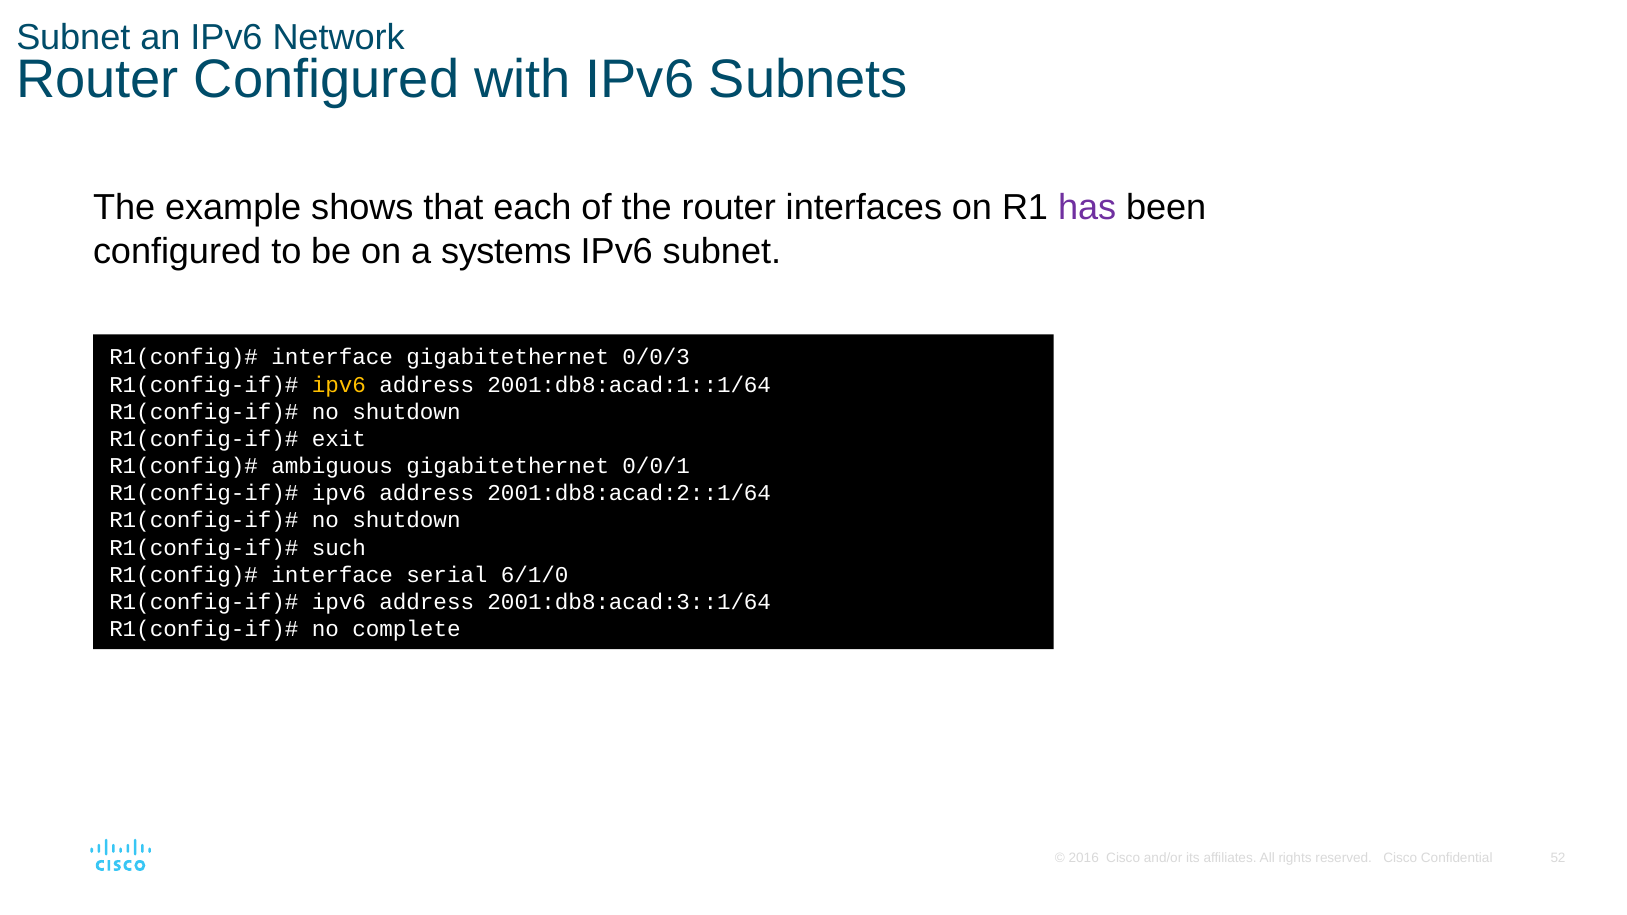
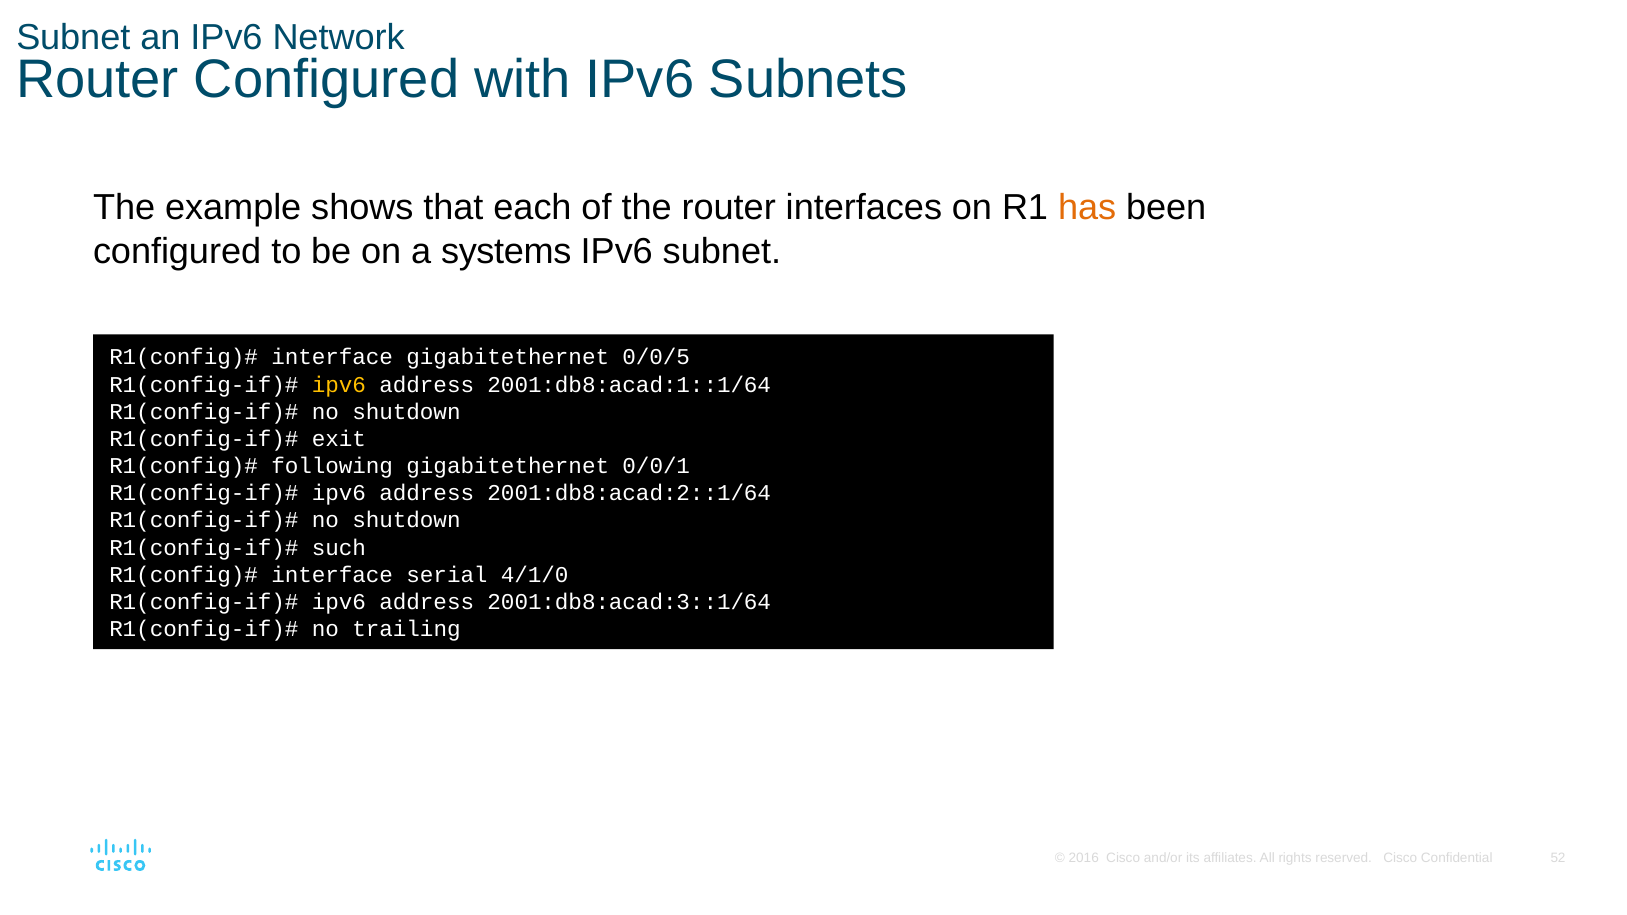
has colour: purple -> orange
0/0/3: 0/0/3 -> 0/0/5
ambiguous: ambiguous -> following
6/1/0: 6/1/0 -> 4/1/0
complete: complete -> trailing
